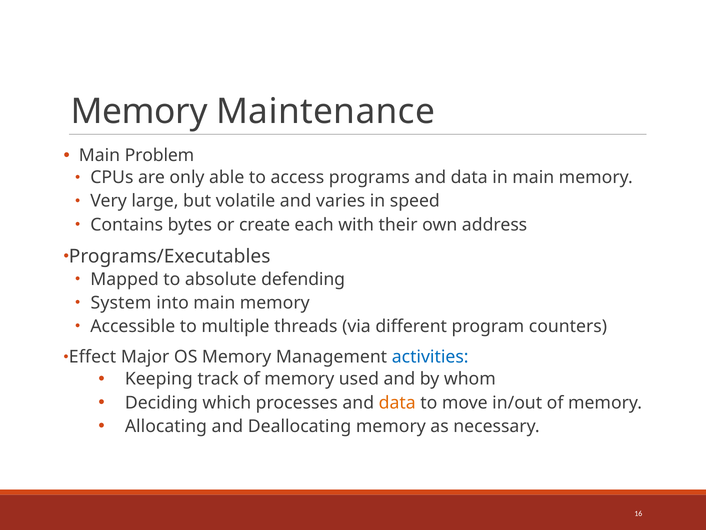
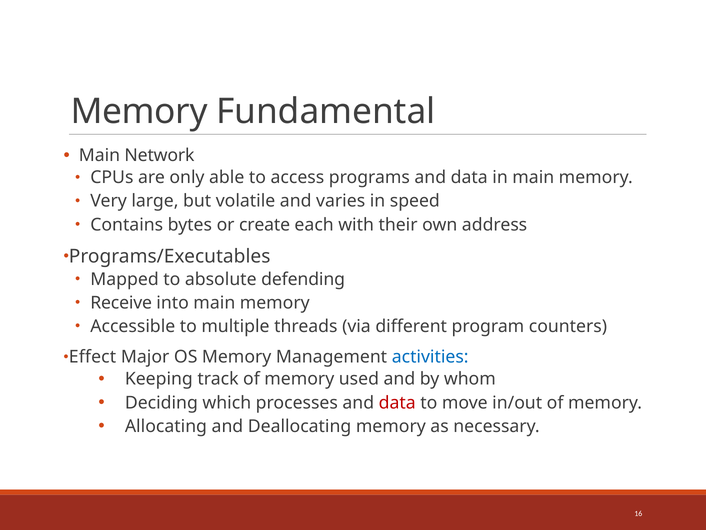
Maintenance: Maintenance -> Fundamental
Problem: Problem -> Network
System: System -> Receive
data at (397, 402) colour: orange -> red
